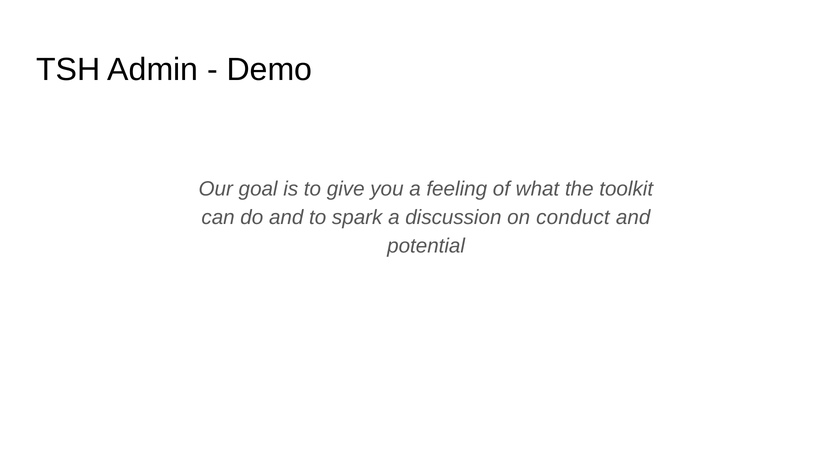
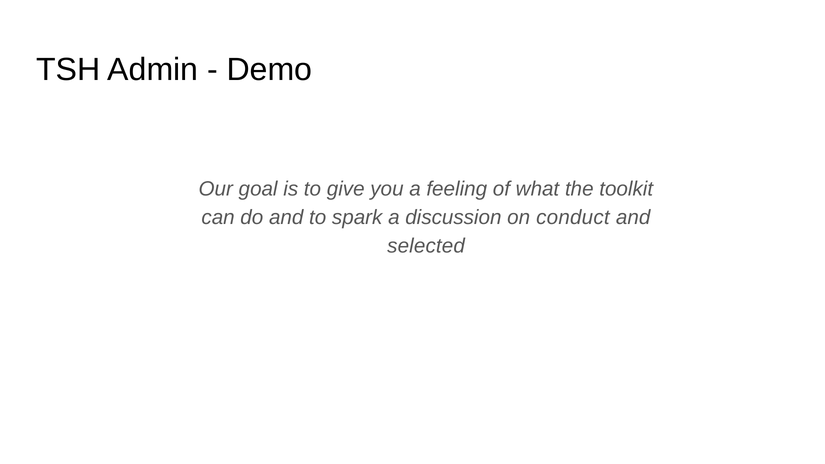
potential: potential -> selected
